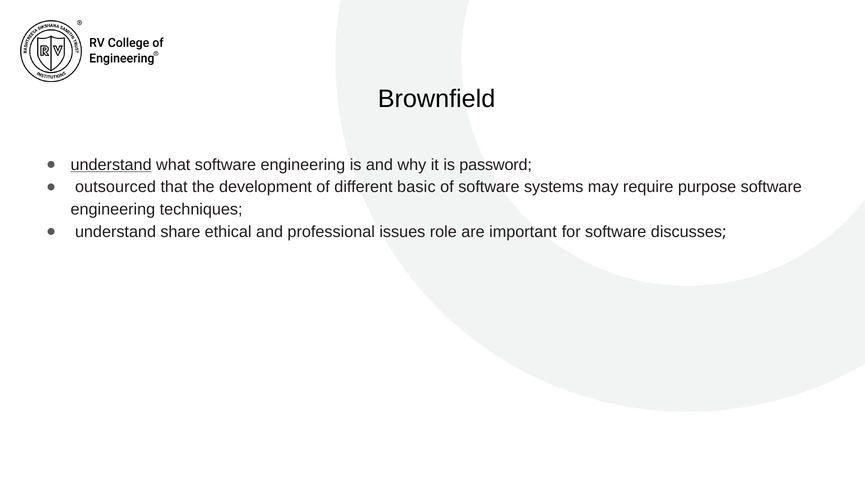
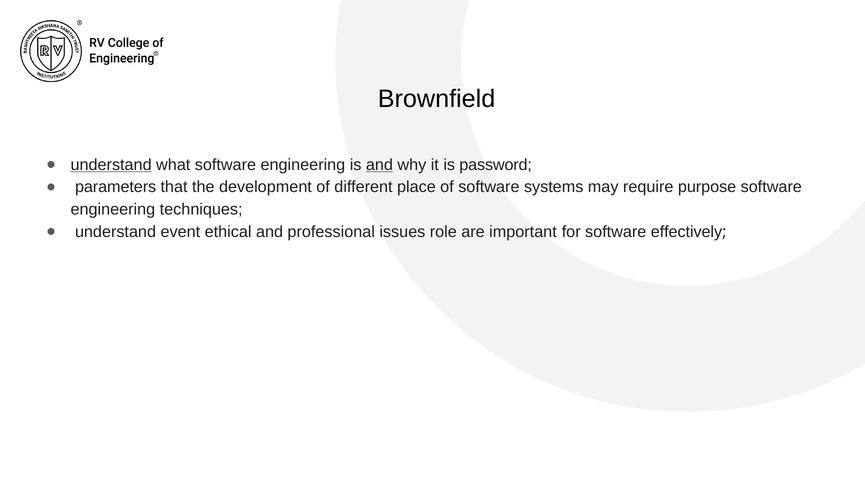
and at (379, 165) underline: none -> present
outsourced: outsourced -> parameters
basic: basic -> place
share: share -> event
discusses: discusses -> effectively
